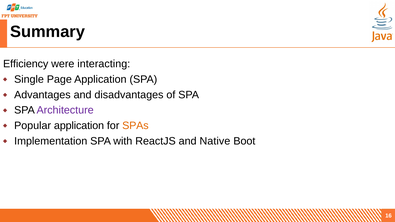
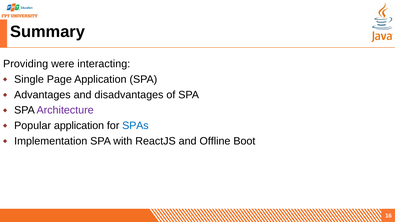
Efficiency: Efficiency -> Providing
SPAs colour: orange -> blue
Native: Native -> Offline
